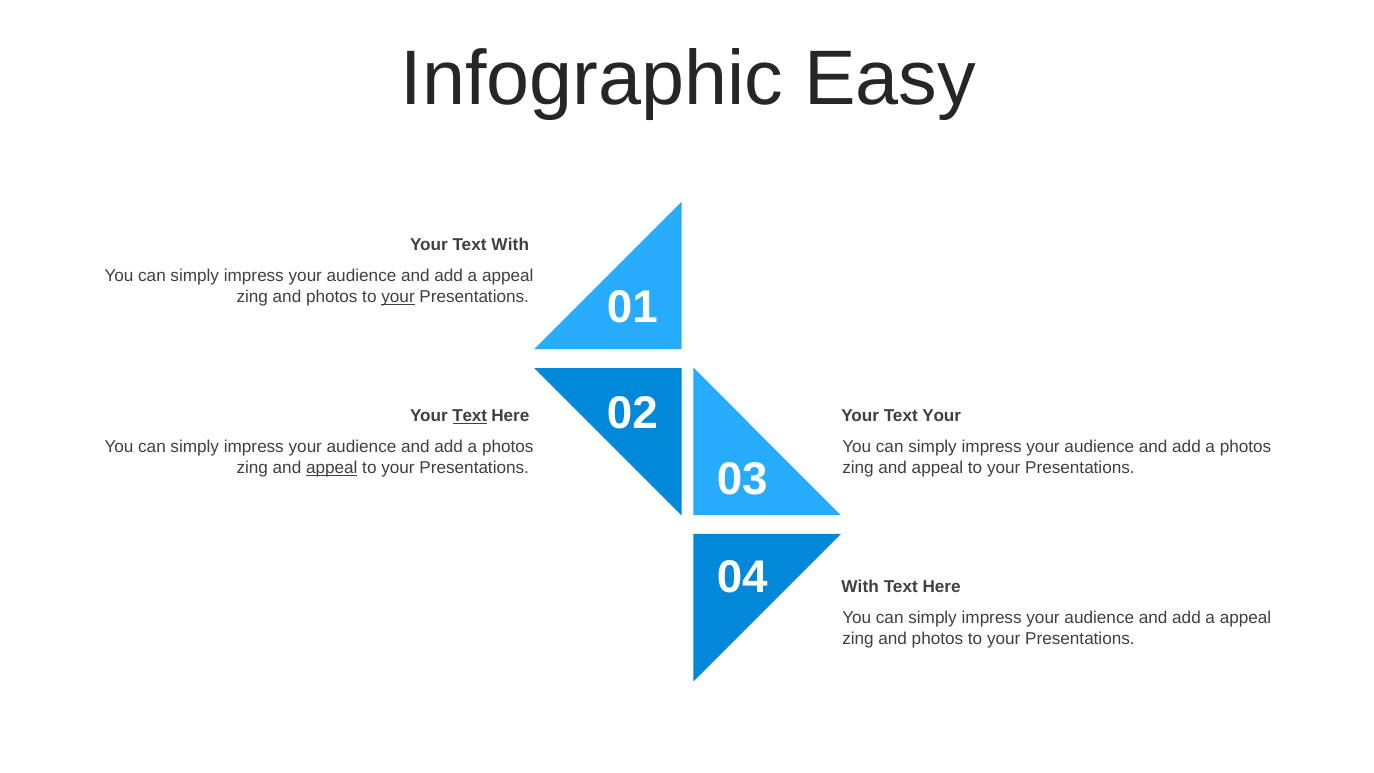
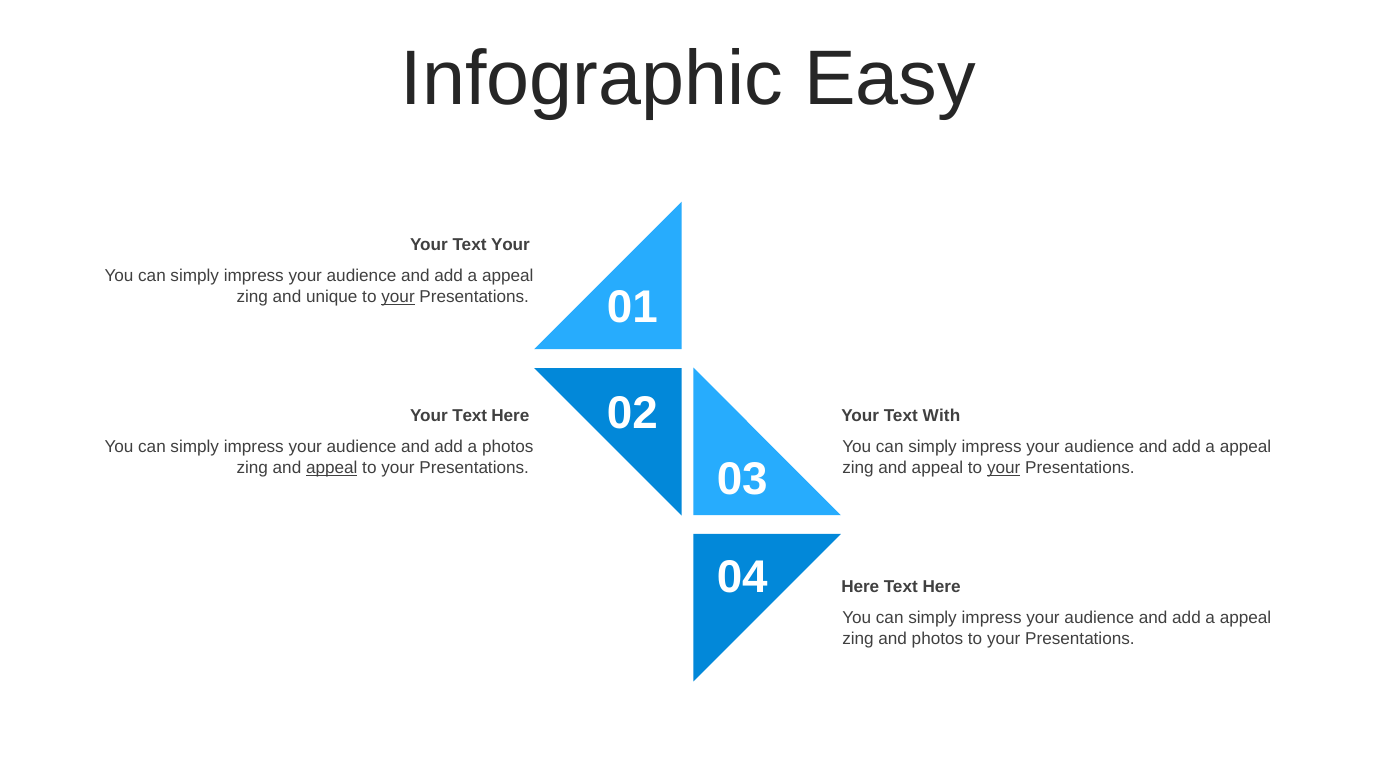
Text With: With -> Your
photos at (332, 297): photos -> unique
Text at (470, 416) underline: present -> none
Text Your: Your -> With
photos at (1246, 447): photos -> appeal
your at (1004, 468) underline: none -> present
With at (860, 587): With -> Here
